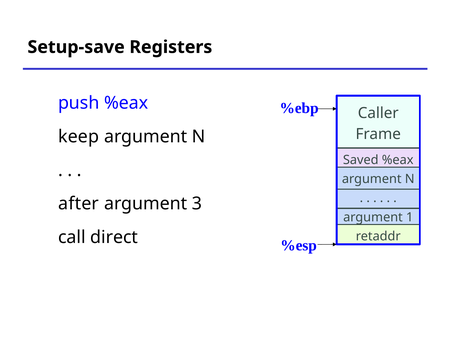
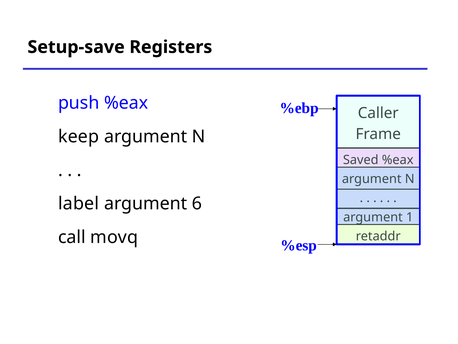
after: after -> label
3: 3 -> 6
direct: direct -> movq
